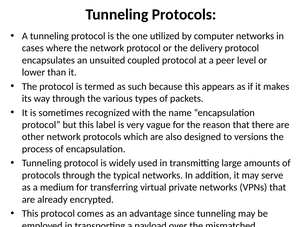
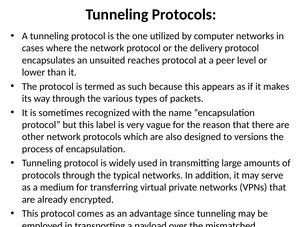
coupled: coupled -> reaches
